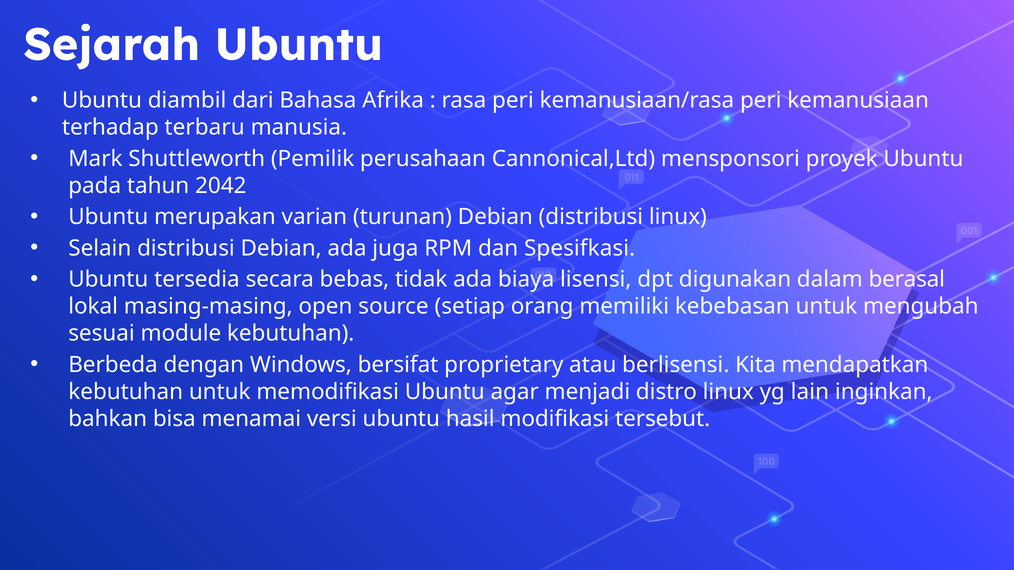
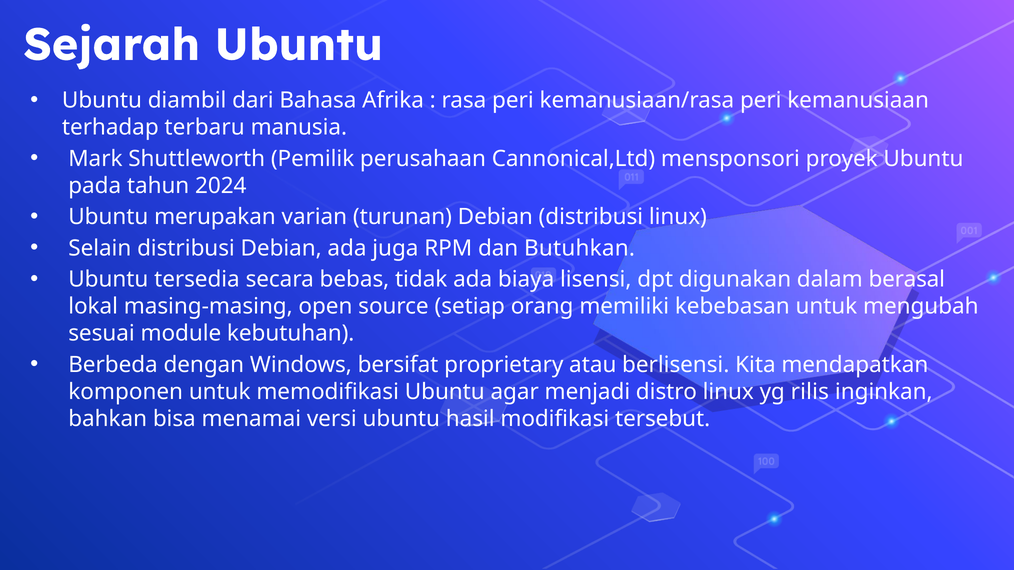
2042: 2042 -> 2024
Spesifkasi: Spesifkasi -> Butuhkan
kebutuhan at (126, 392): kebutuhan -> komponen
lain: lain -> rilis
